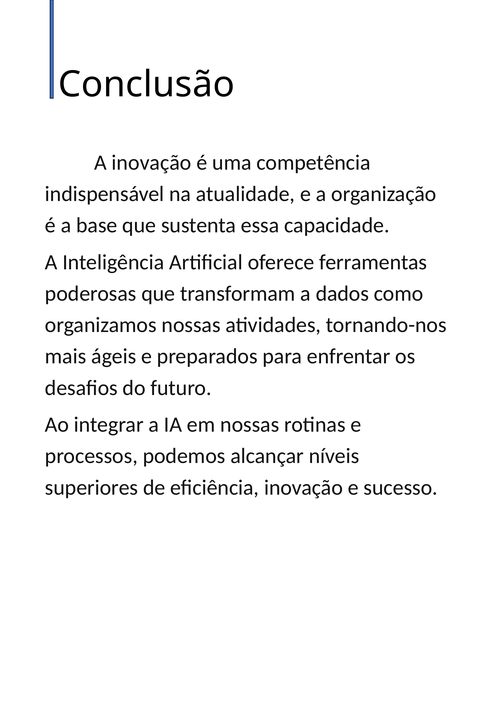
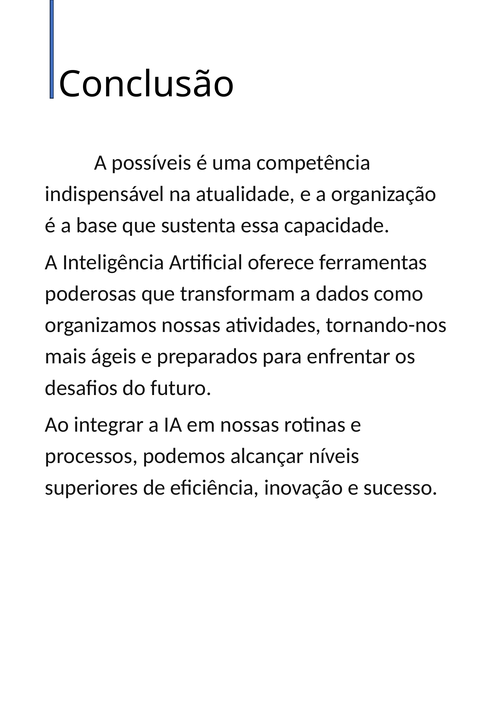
A inovação: inovação -> possíveis
